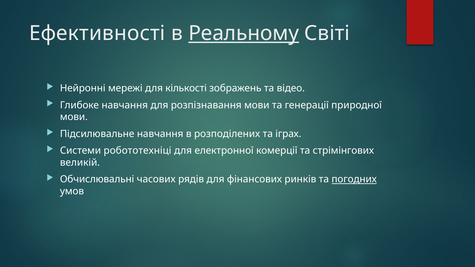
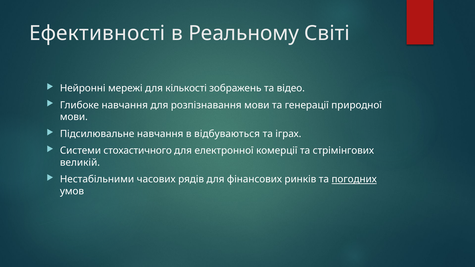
Реальному underline: present -> none
розподілених: розподілених -> відбуваються
робототехніці: робототехніці -> стохастичного
Обчислювальні: Обчислювальні -> Нестабільними
